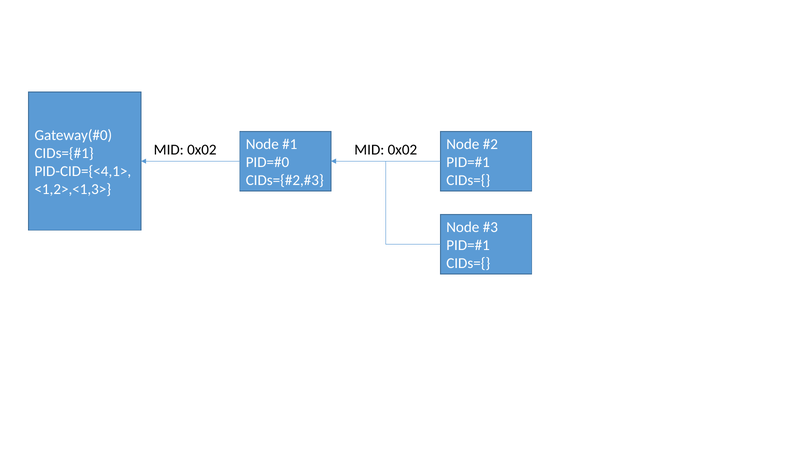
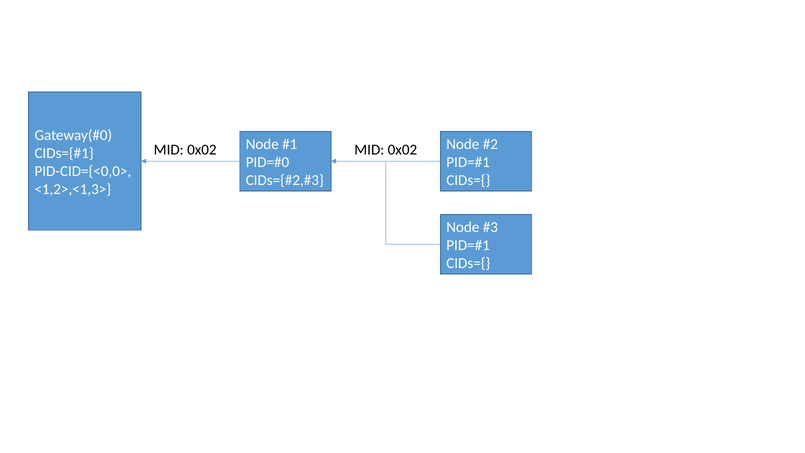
PID-CID={<4,1>: PID-CID={<4,1> -> PID-CID={<0,0>
